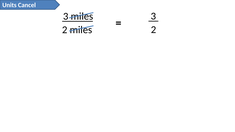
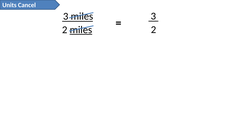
miles at (81, 30) underline: none -> present
